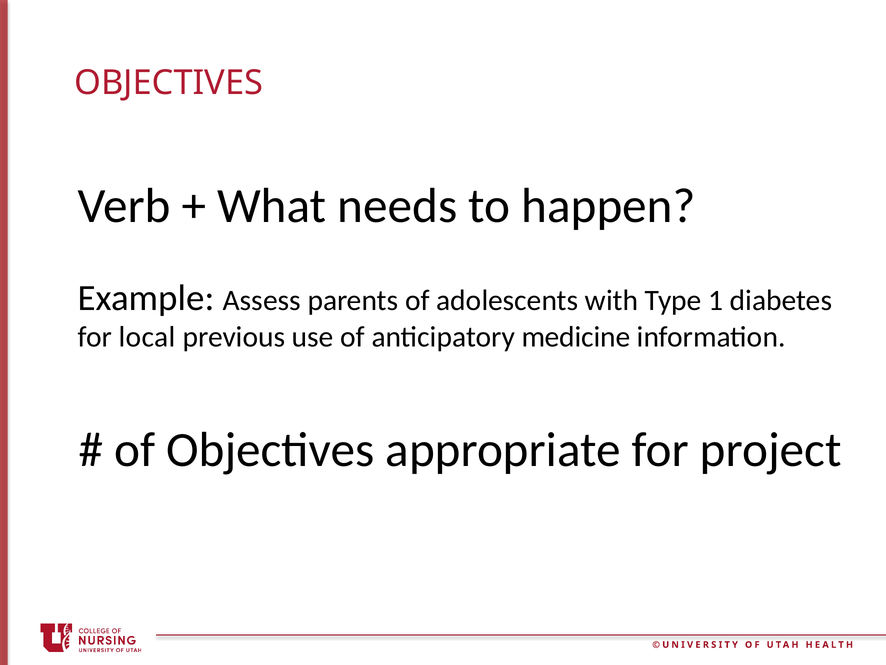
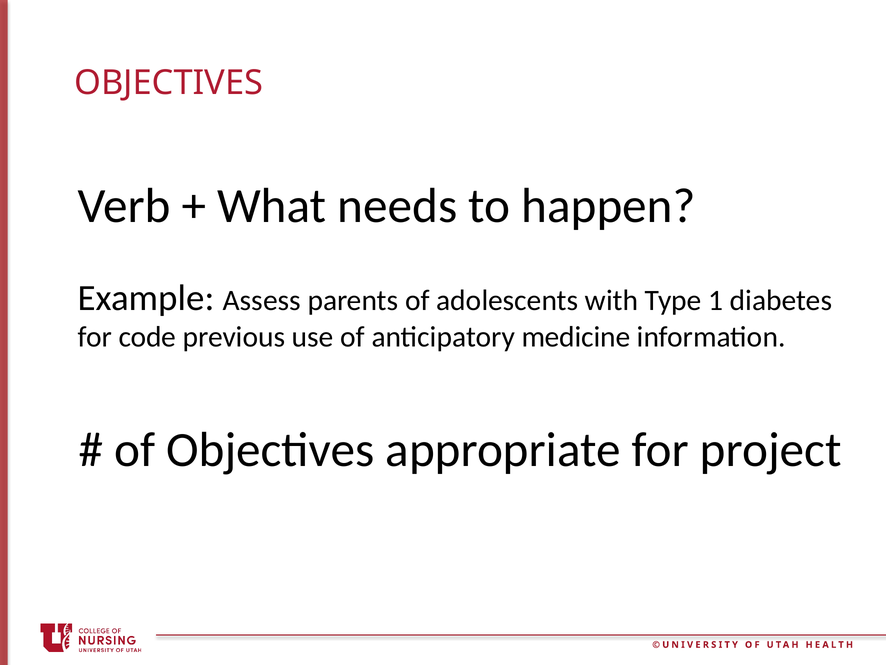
local: local -> code
